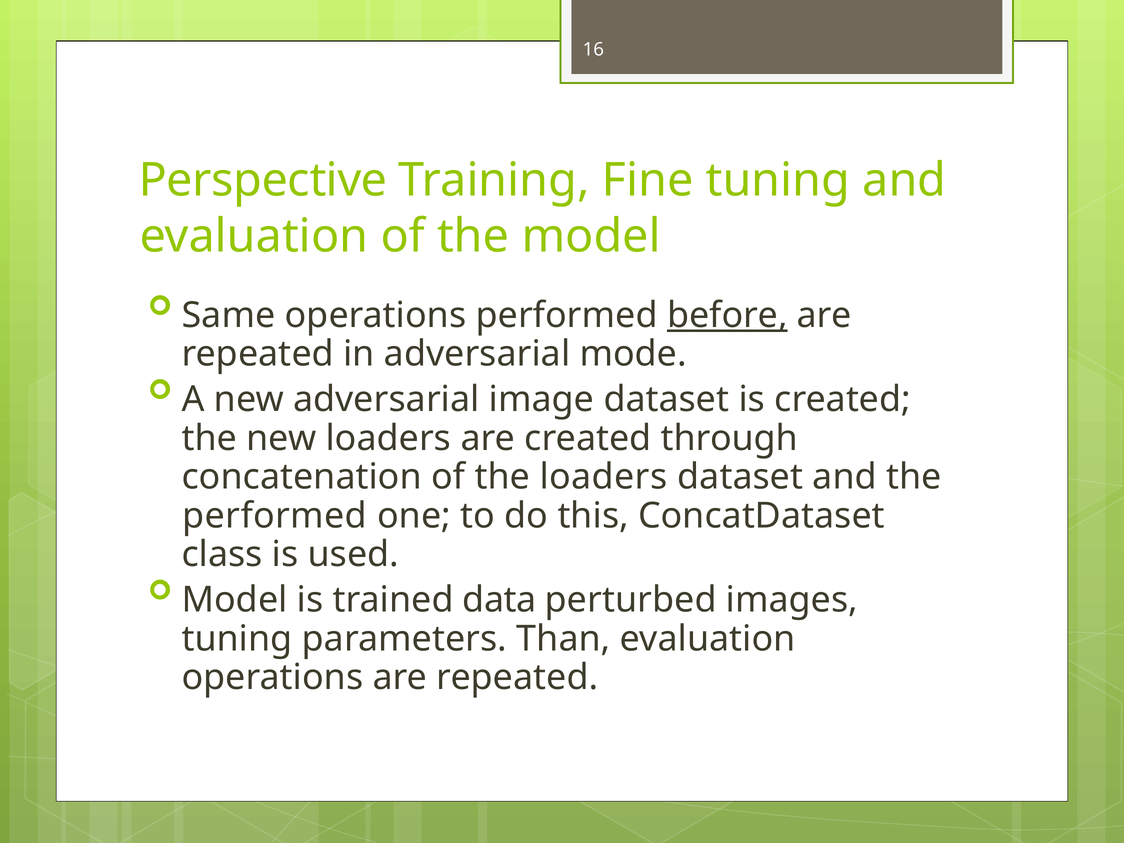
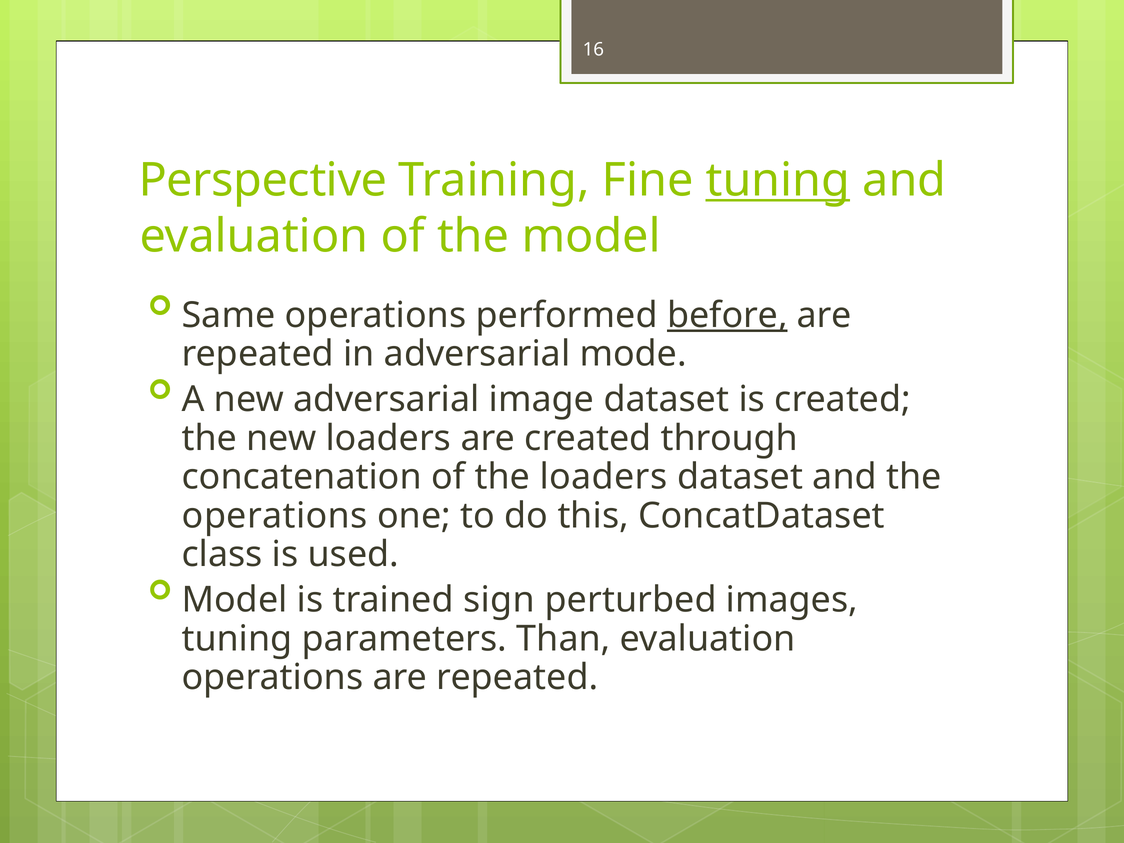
tuning at (778, 180) underline: none -> present
performed at (275, 516): performed -> operations
data: data -> sign
